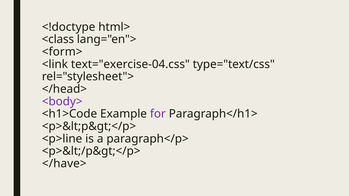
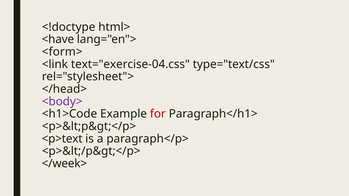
<class: <class -> <have
for colour: purple -> red
<p>line: <p>line -> <p>text
</have>: </have> -> </week>
